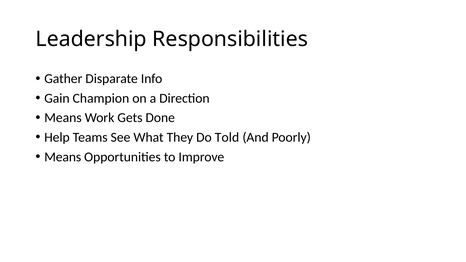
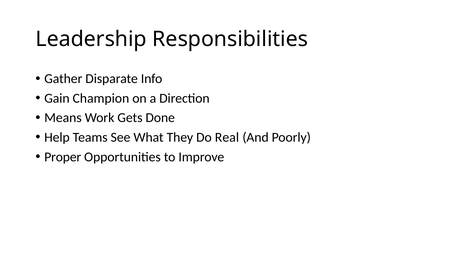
Told: Told -> Real
Means at (63, 157): Means -> Proper
